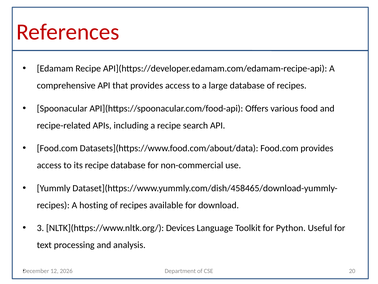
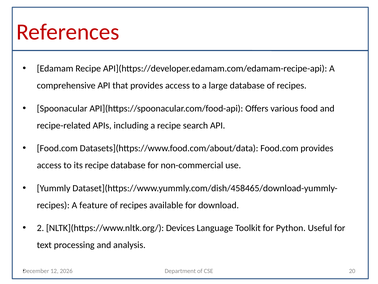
hosting: hosting -> feature
3: 3 -> 2
